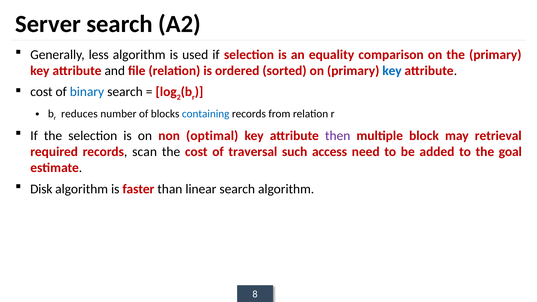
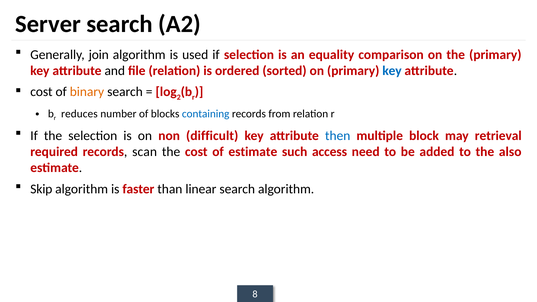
less: less -> join
binary colour: blue -> orange
optimal: optimal -> difficult
then colour: purple -> blue
of traversal: traversal -> estimate
goal: goal -> also
Disk: Disk -> Skip
